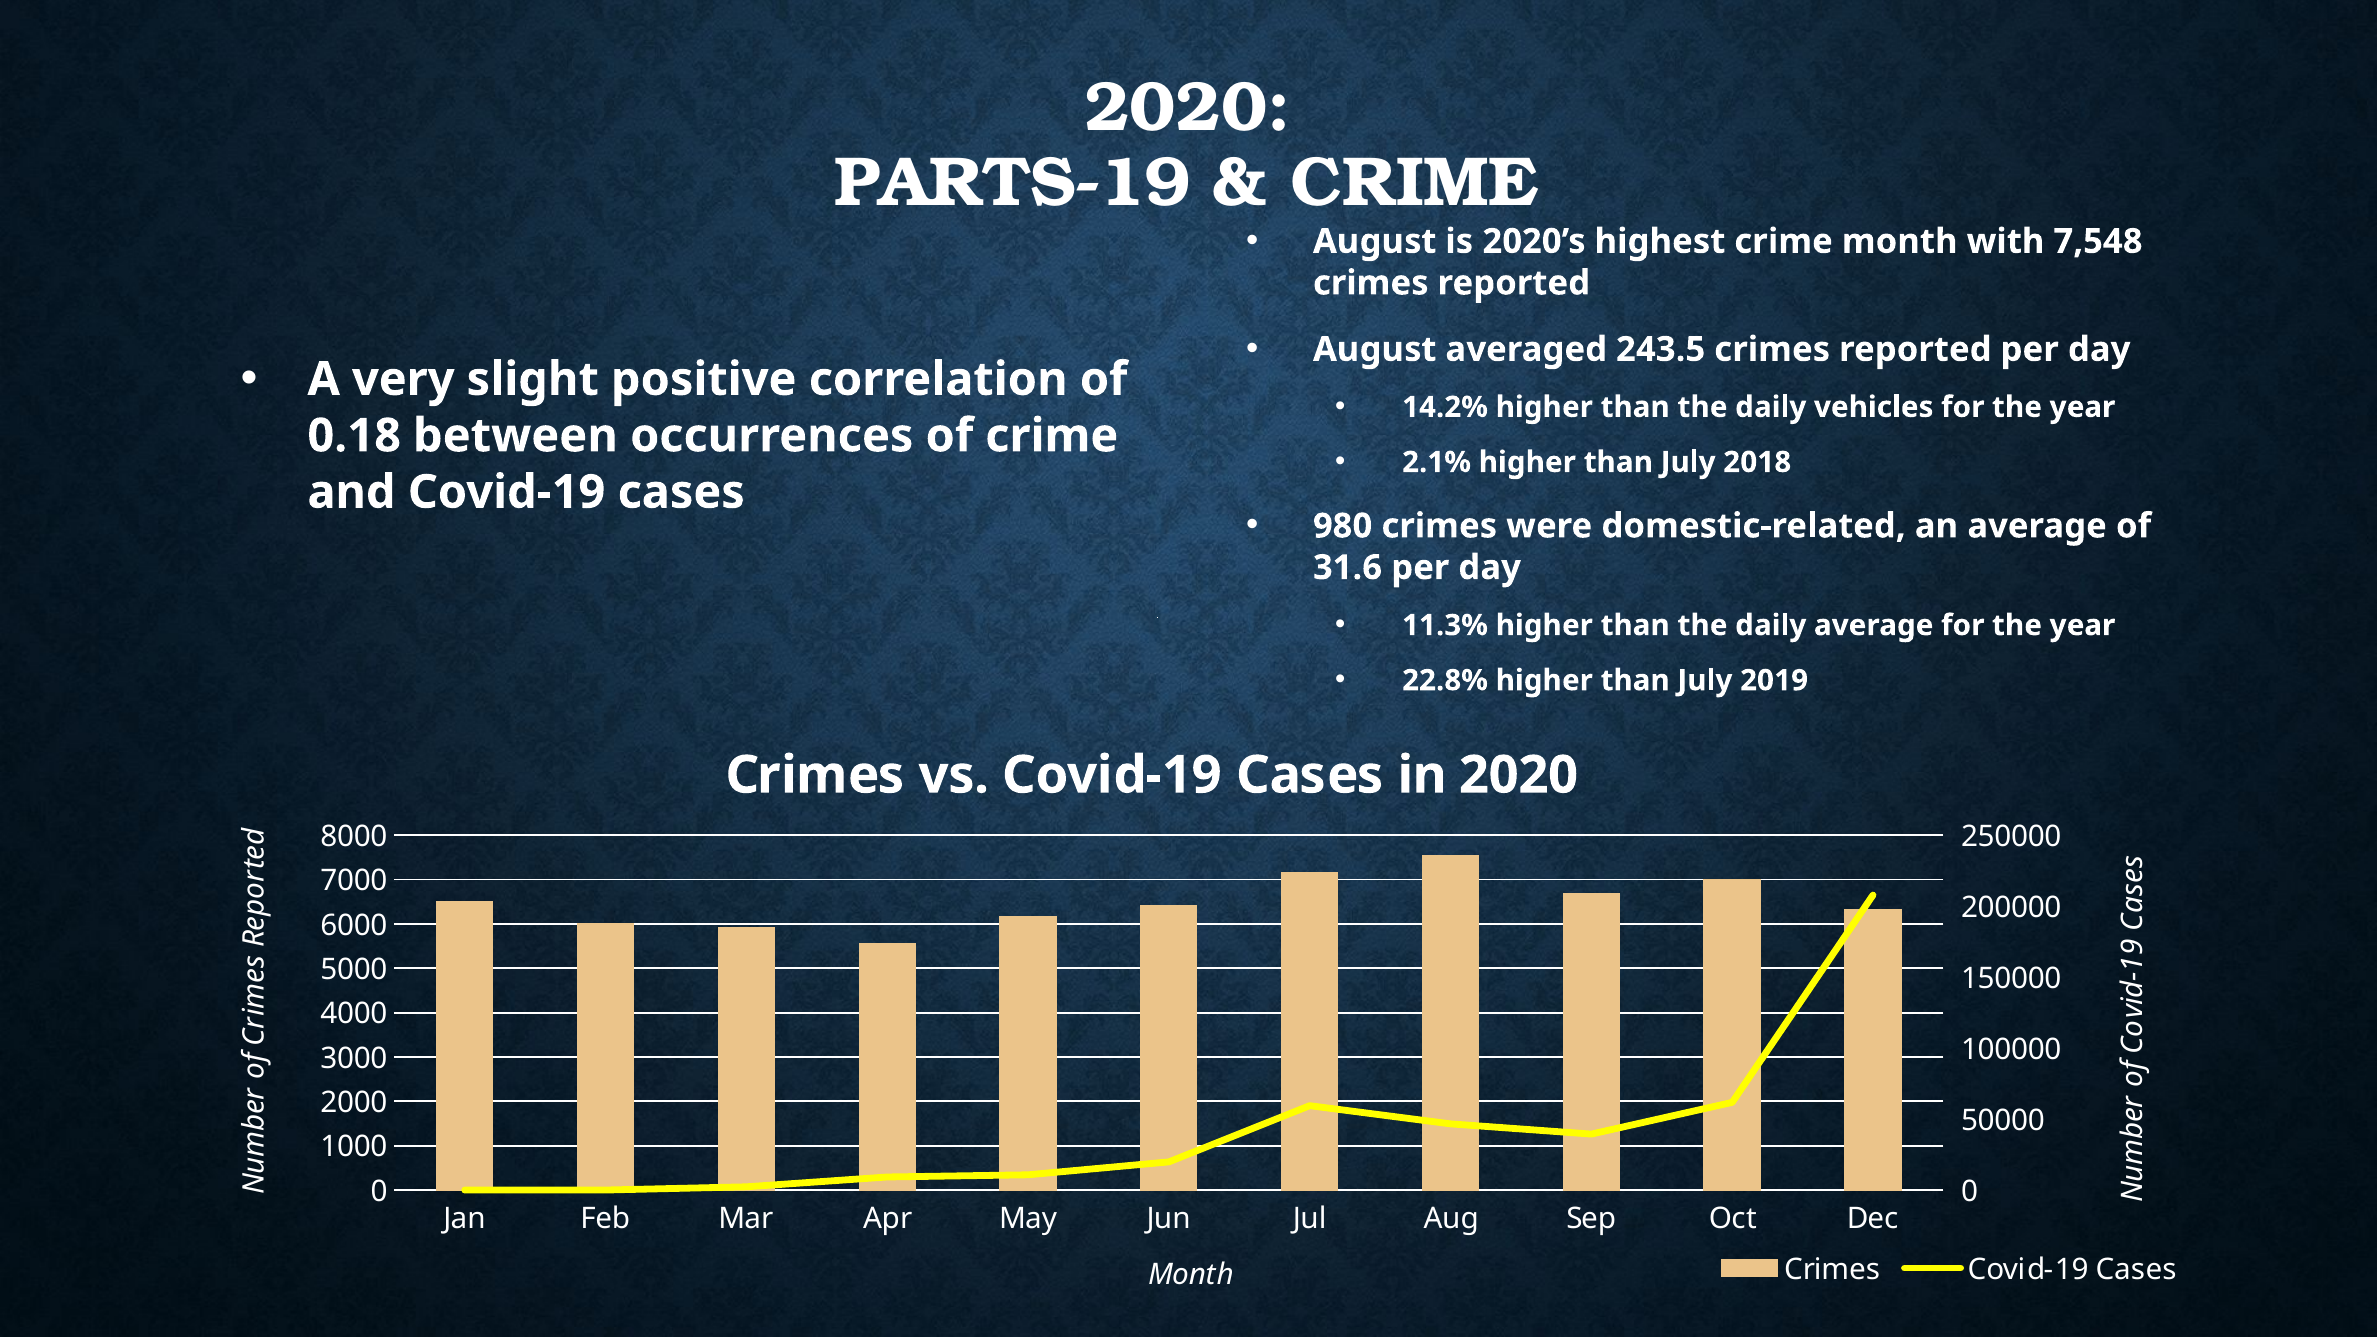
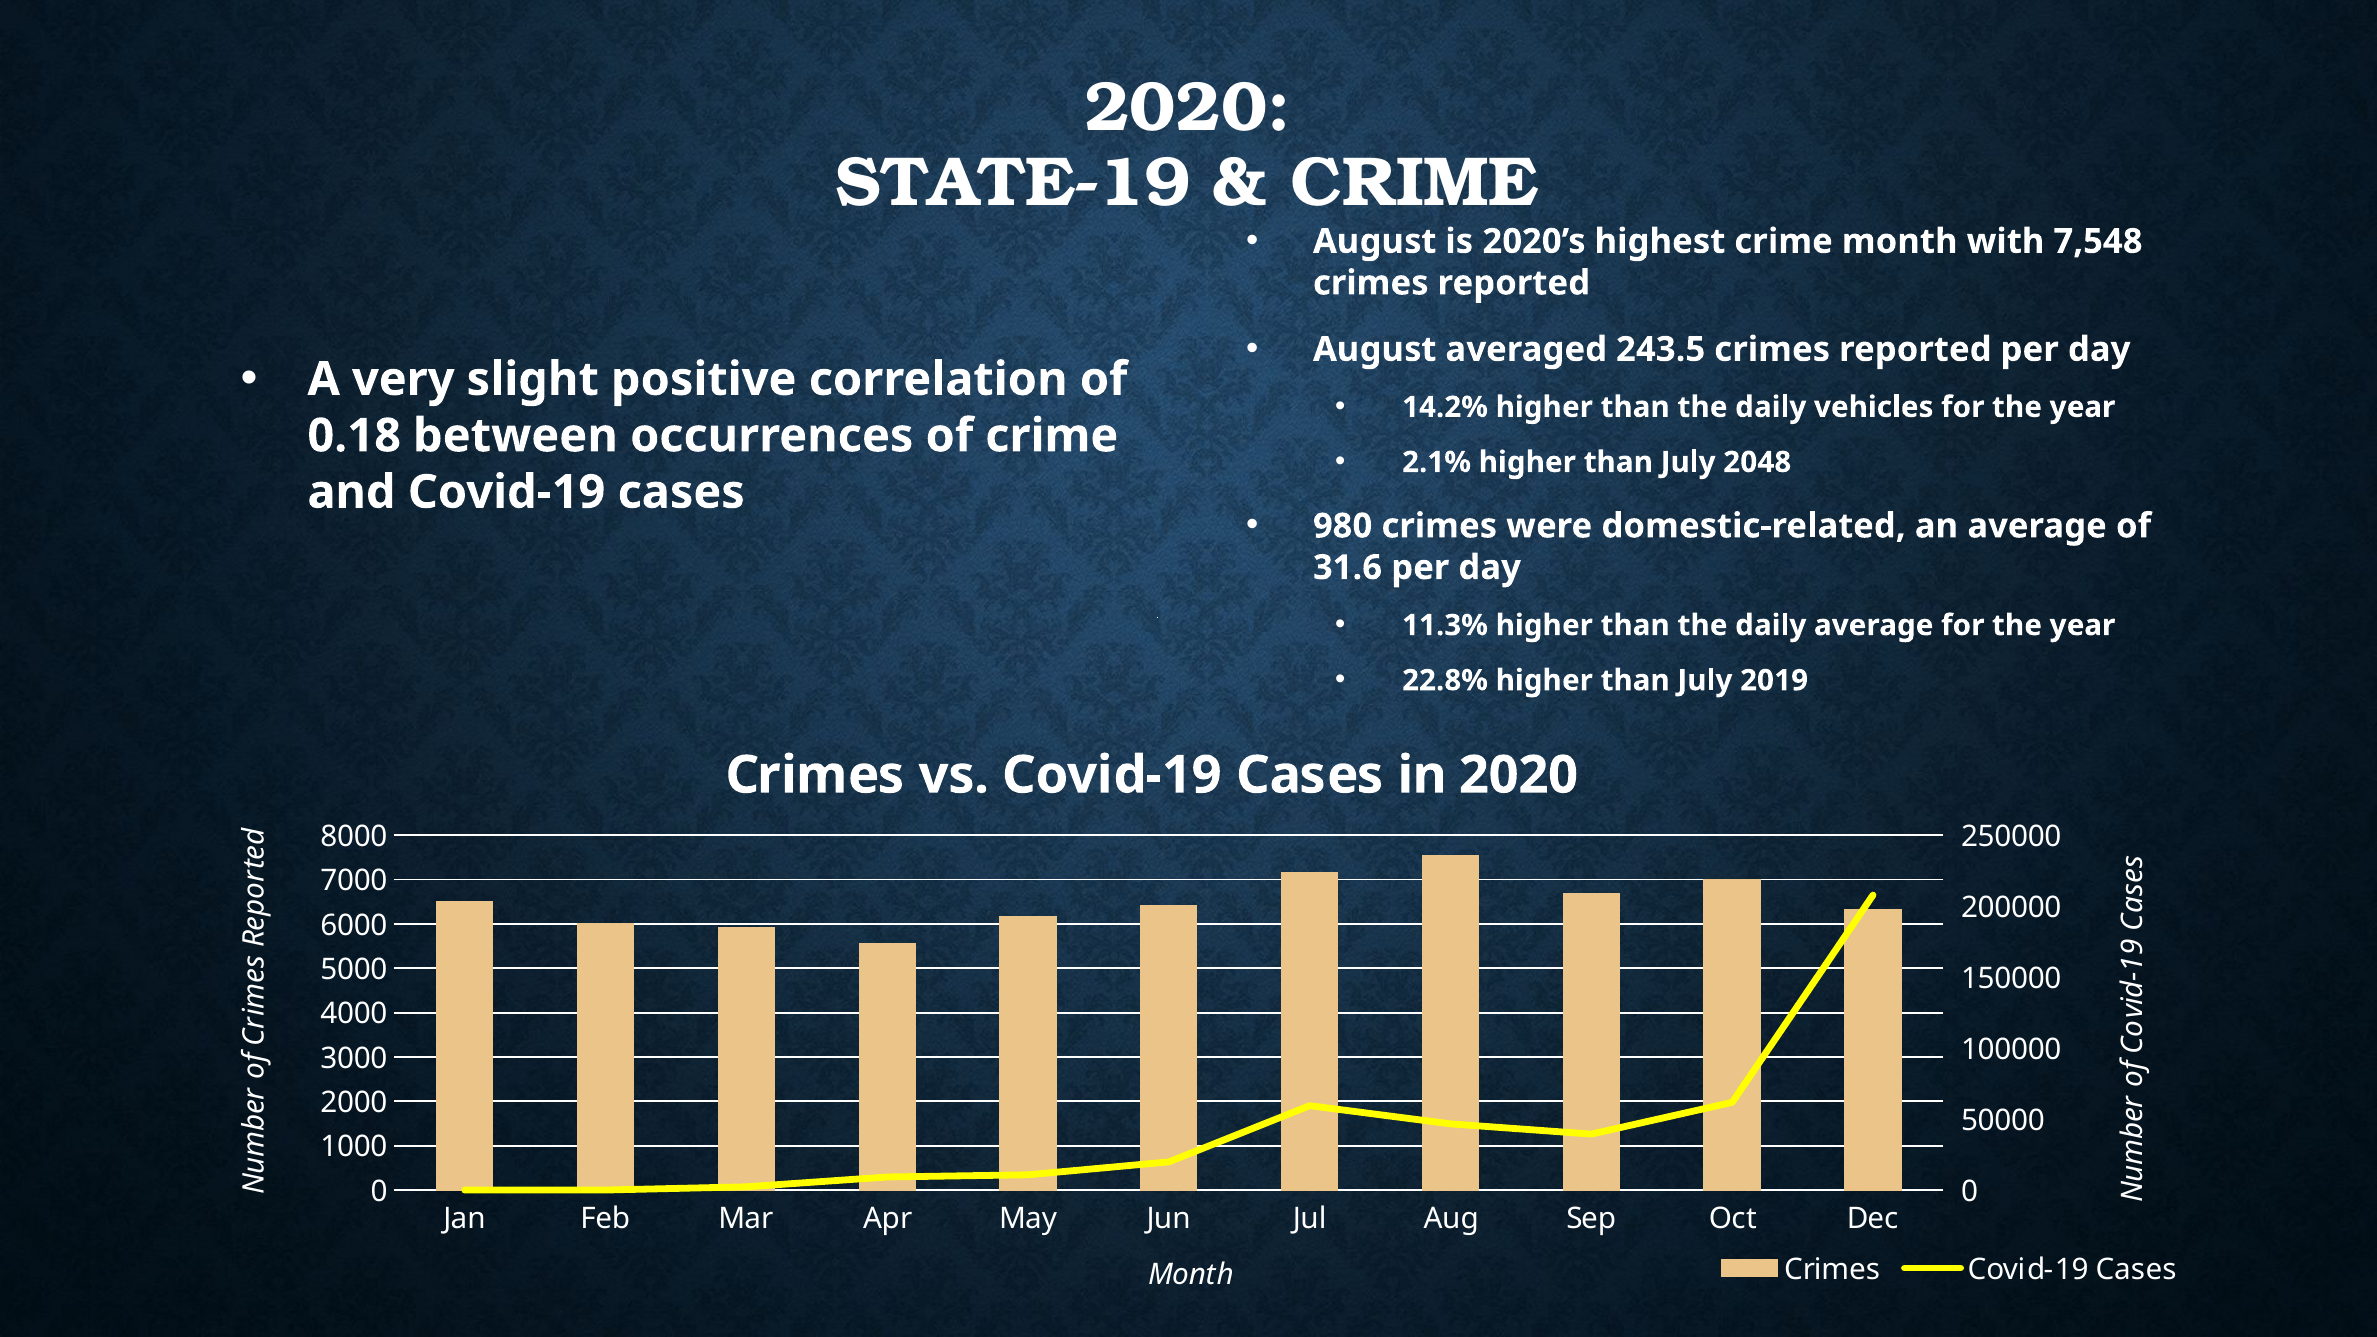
PARTS-19: PARTS-19 -> STATE-19
2018: 2018 -> 2048
